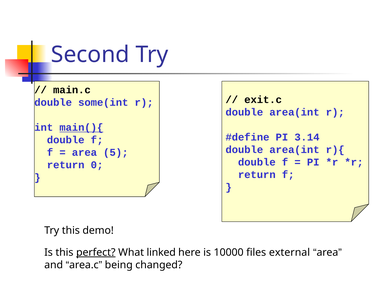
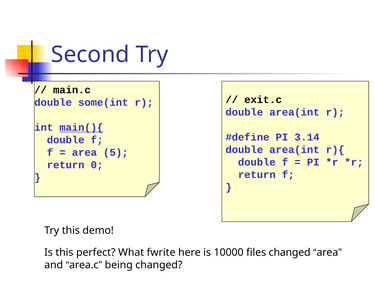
perfect underline: present -> none
linked: linked -> fwrite
files external: external -> changed
